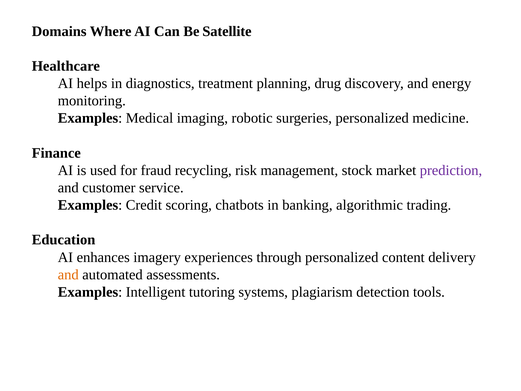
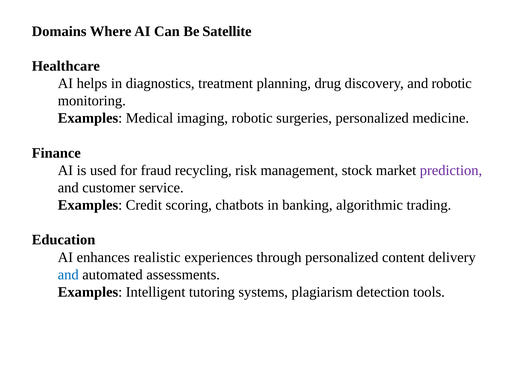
and energy: energy -> robotic
imagery: imagery -> realistic
and at (68, 274) colour: orange -> blue
